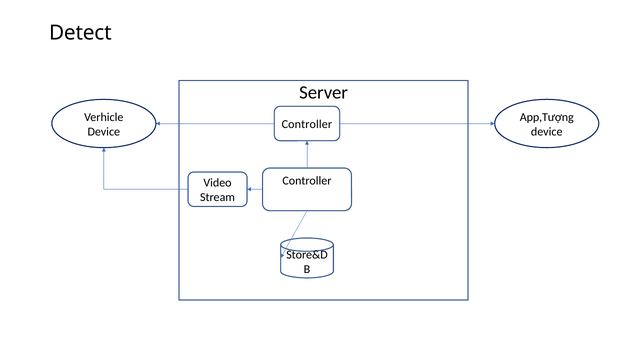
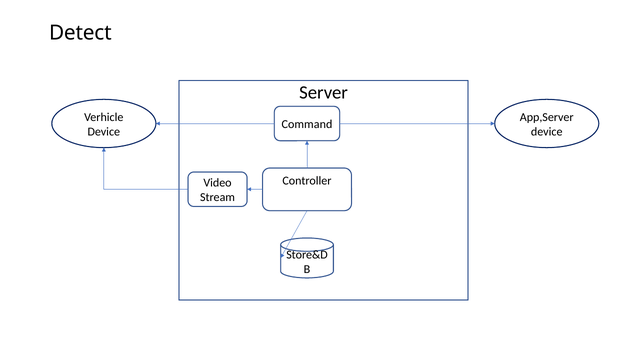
App,Tượng: App,Tượng -> App,Server
Controller at (307, 124): Controller -> Command
